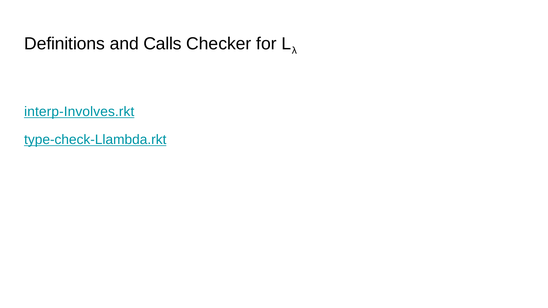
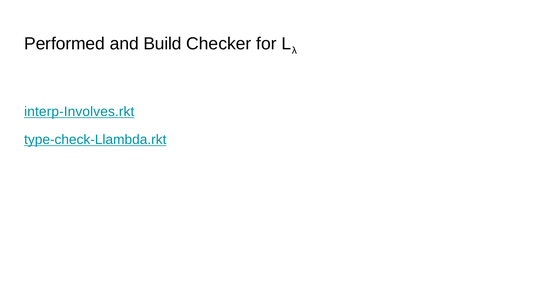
Definitions: Definitions -> Performed
Calls: Calls -> Build
